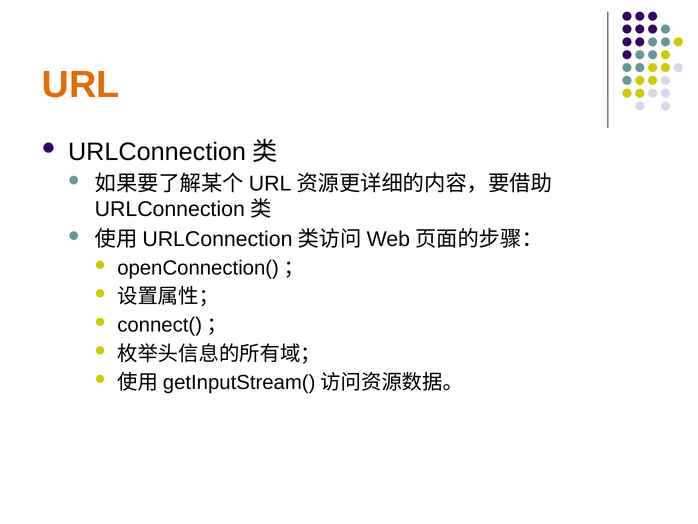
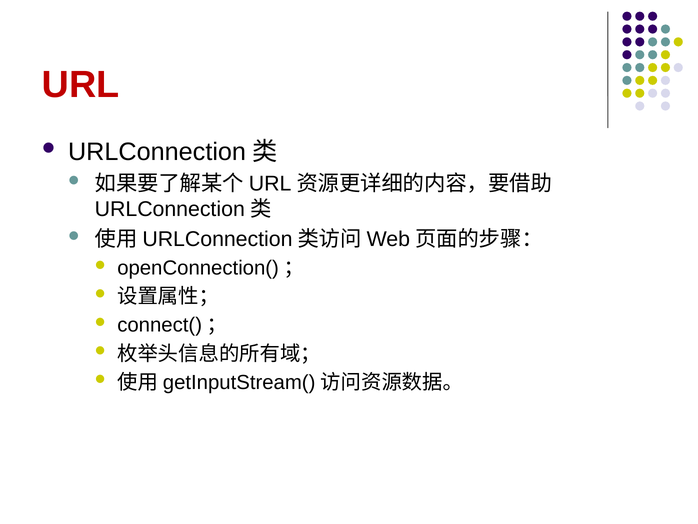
URL colour: orange -> red
